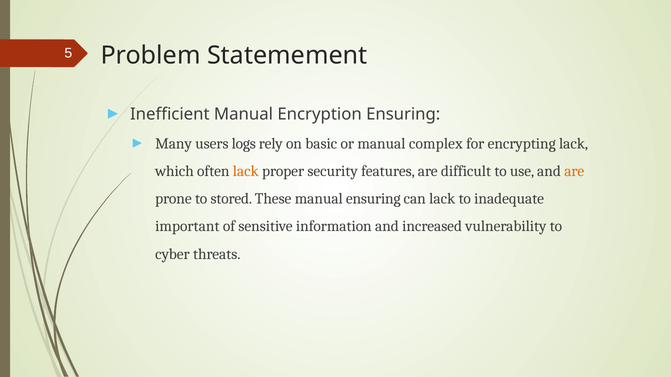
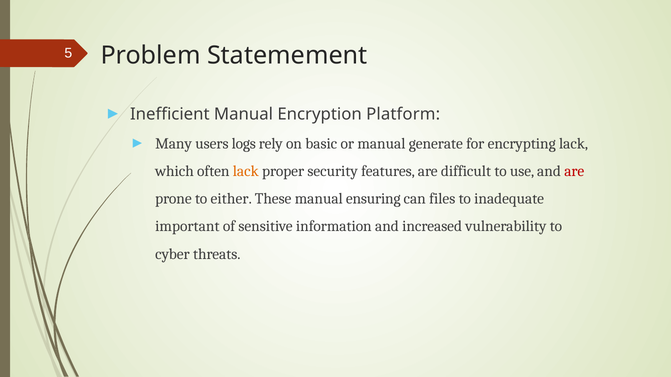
Encryption Ensuring: Ensuring -> Platform
complex: complex -> generate
are at (574, 171) colour: orange -> red
stored: stored -> either
can lack: lack -> files
